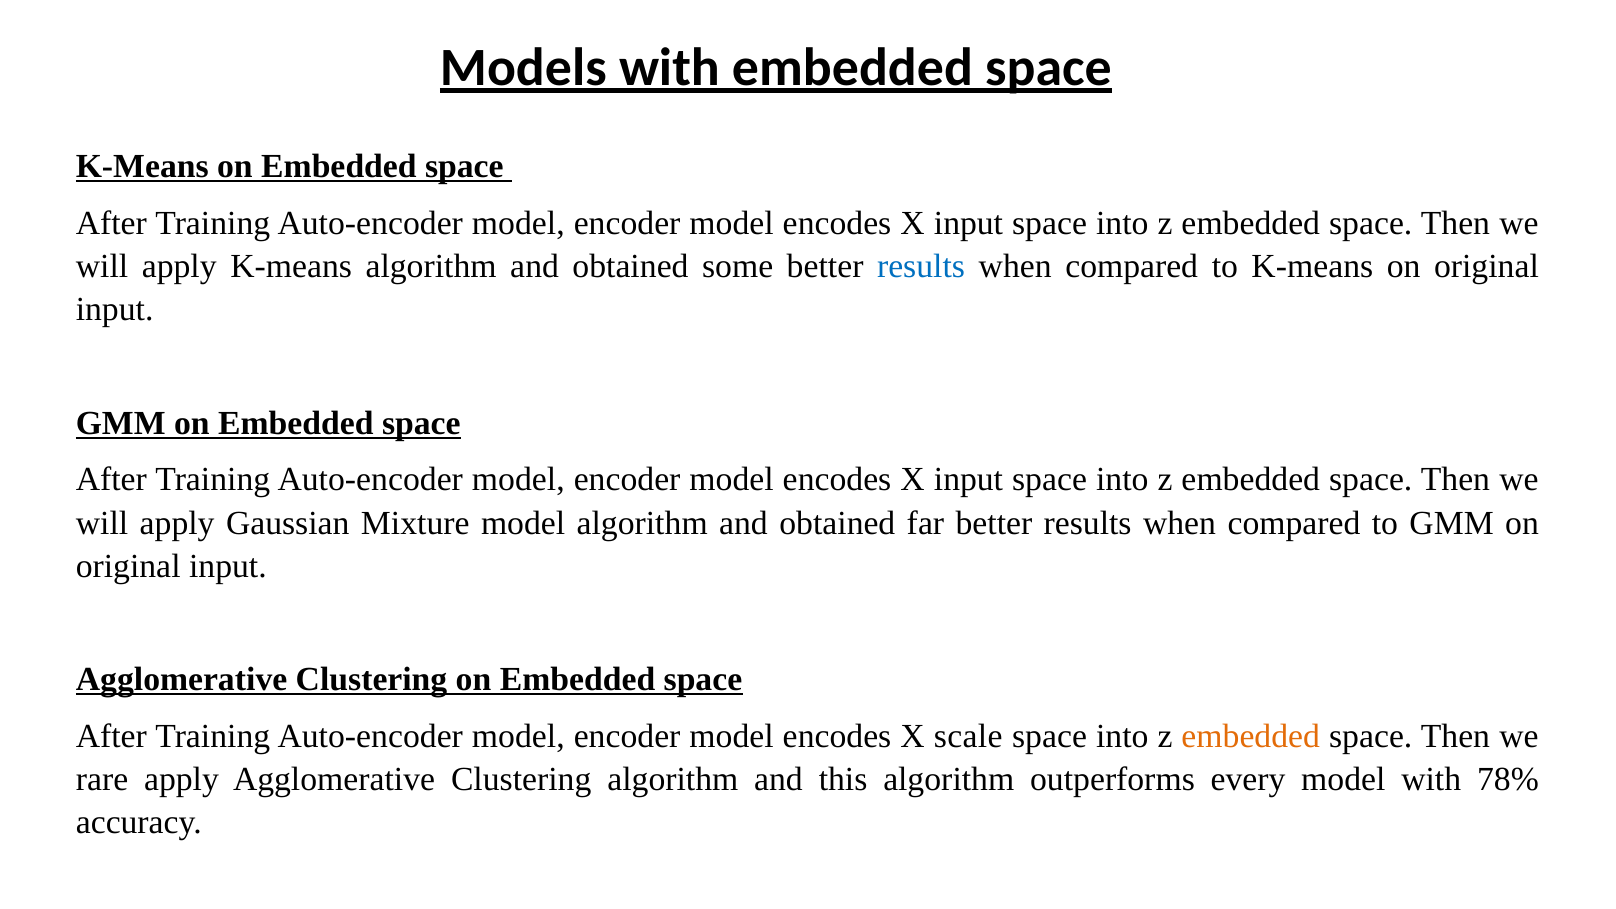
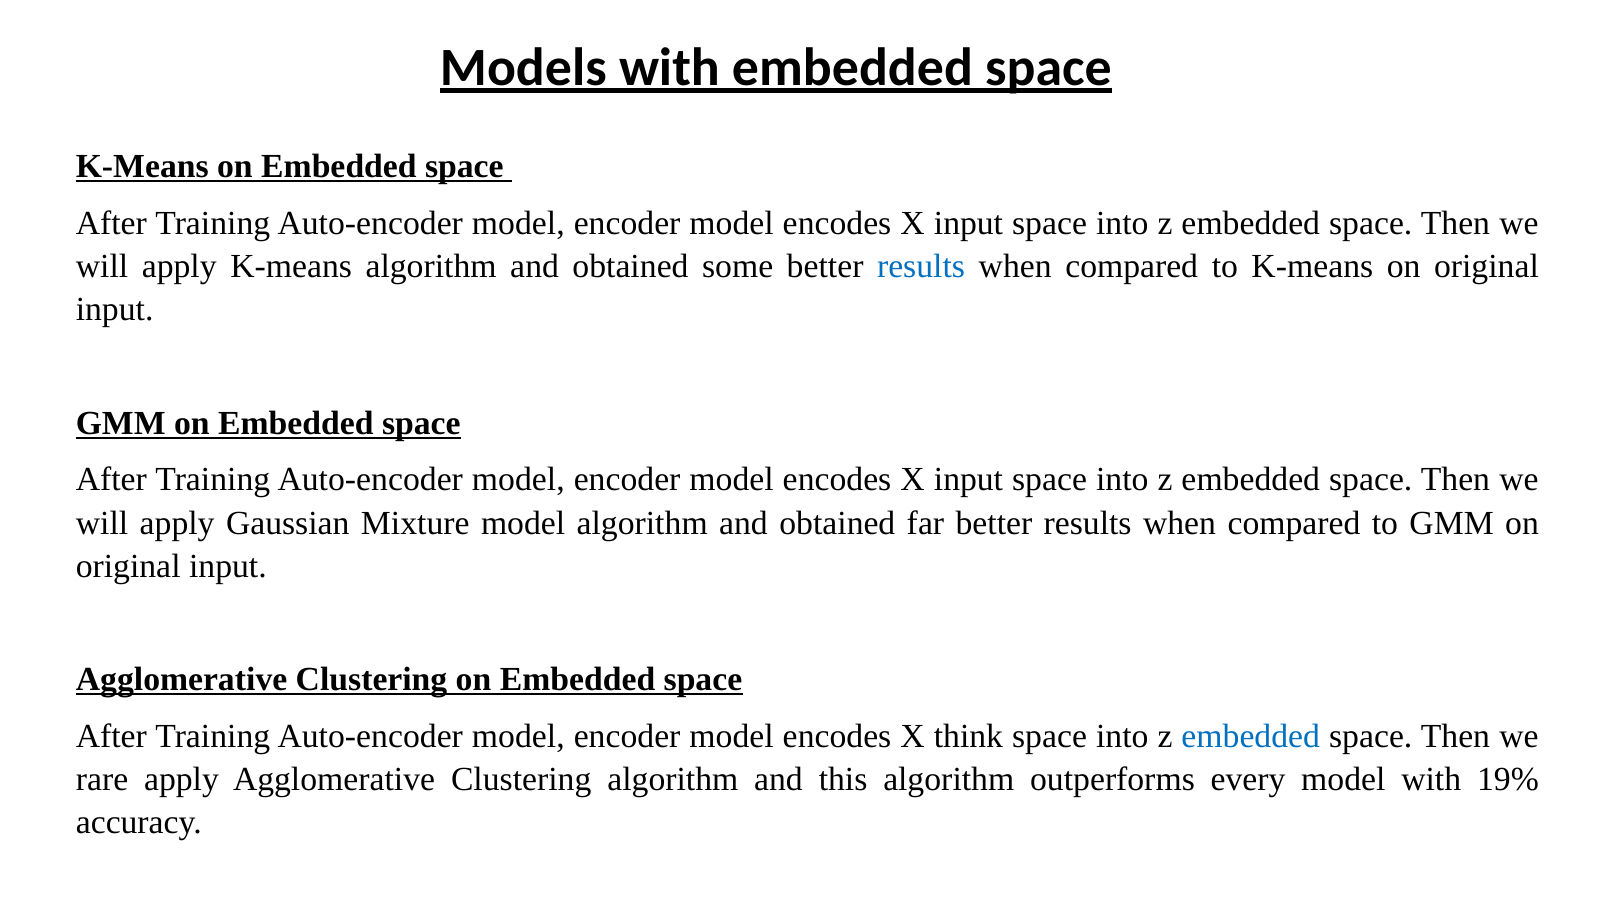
scale: scale -> think
embedded at (1251, 736) colour: orange -> blue
78%: 78% -> 19%
